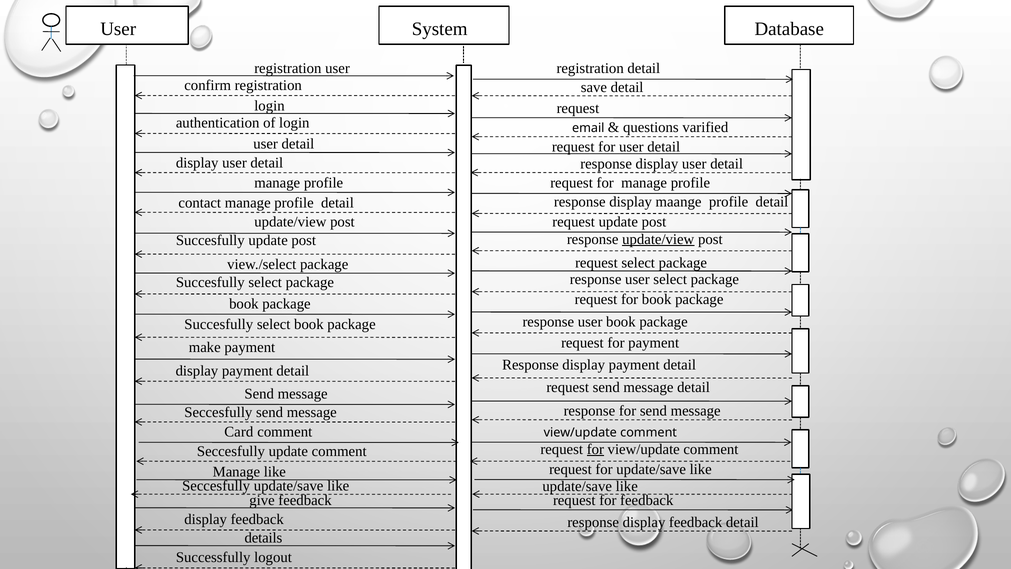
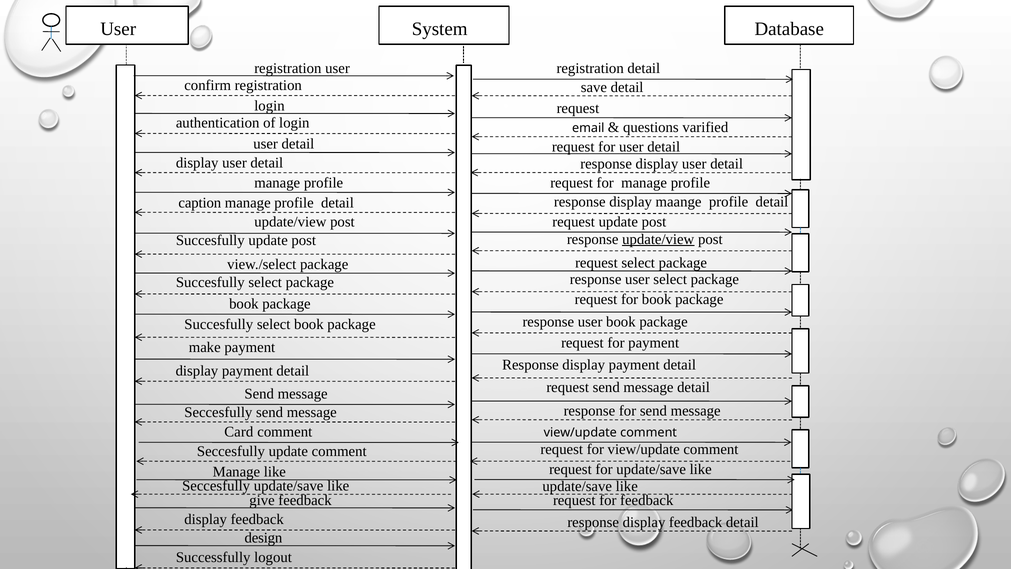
contact: contact -> caption
for at (595, 449) underline: present -> none
details: details -> design
